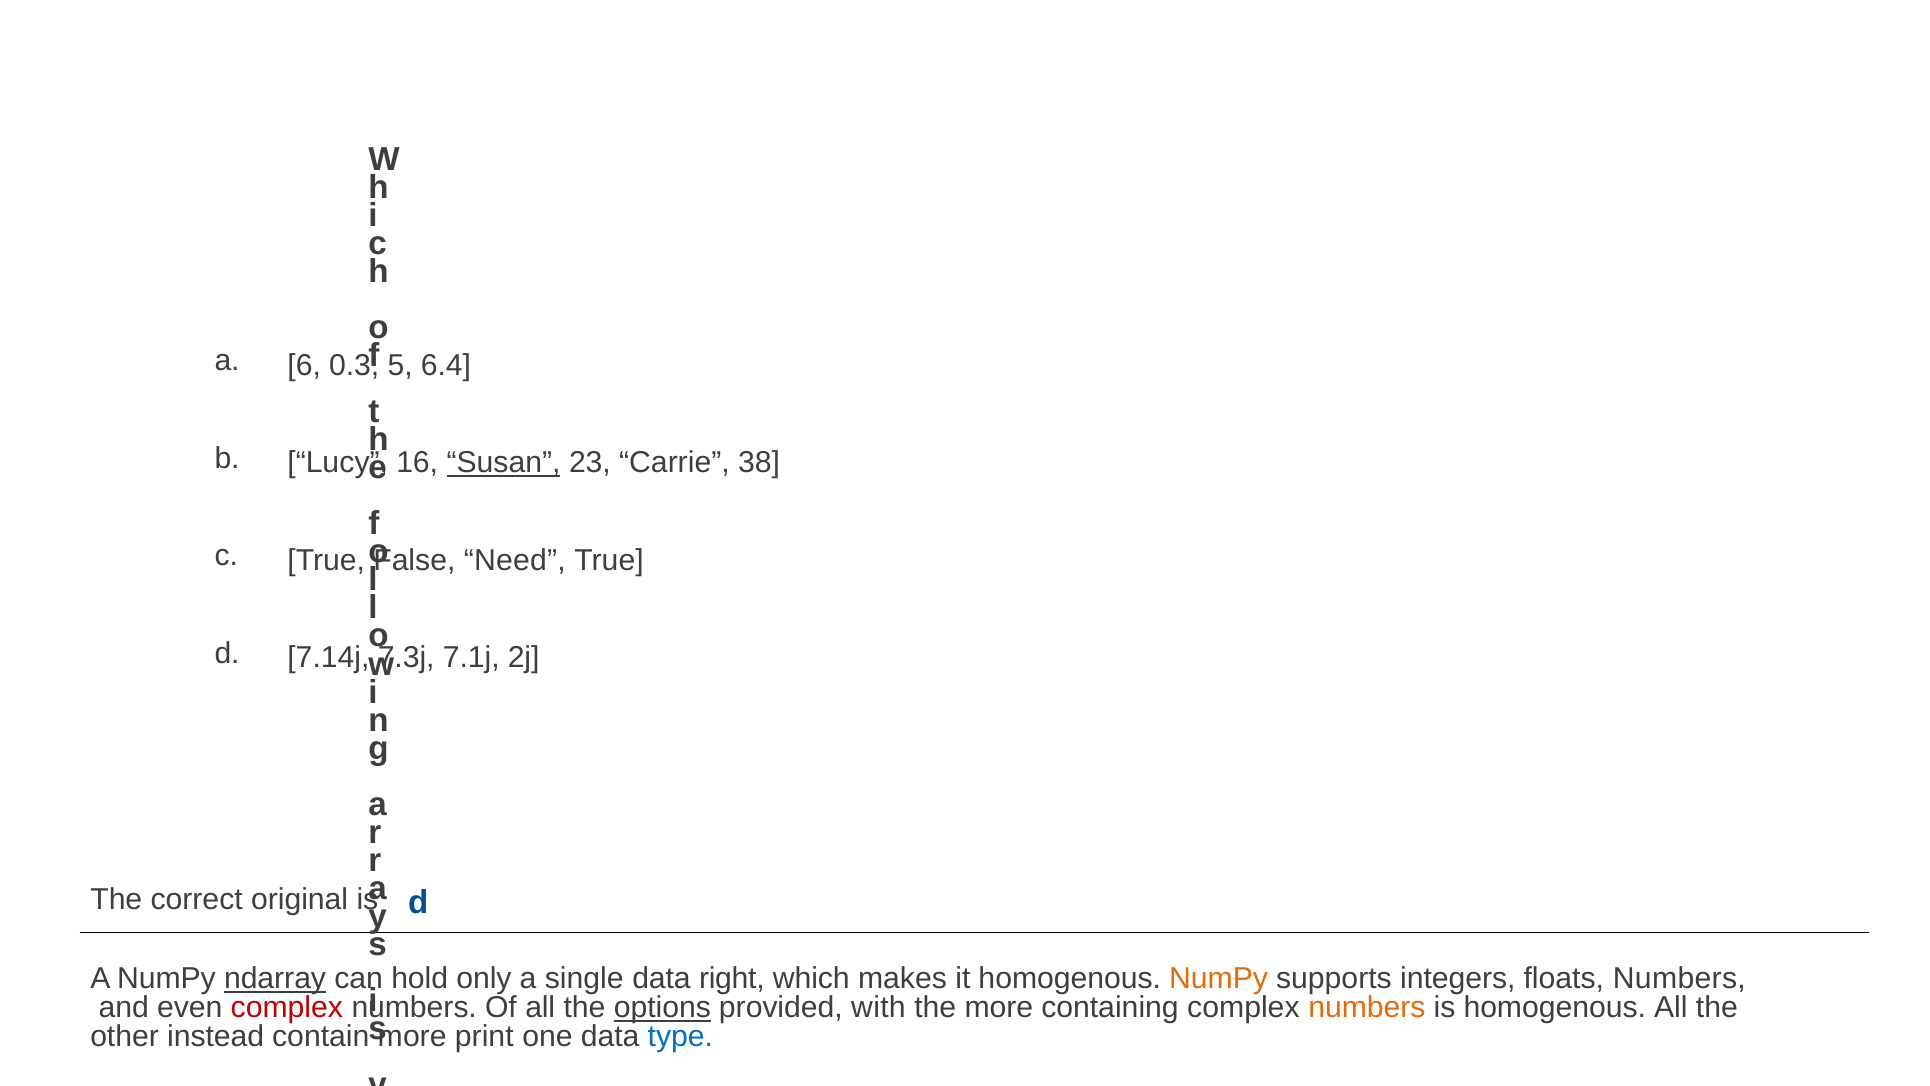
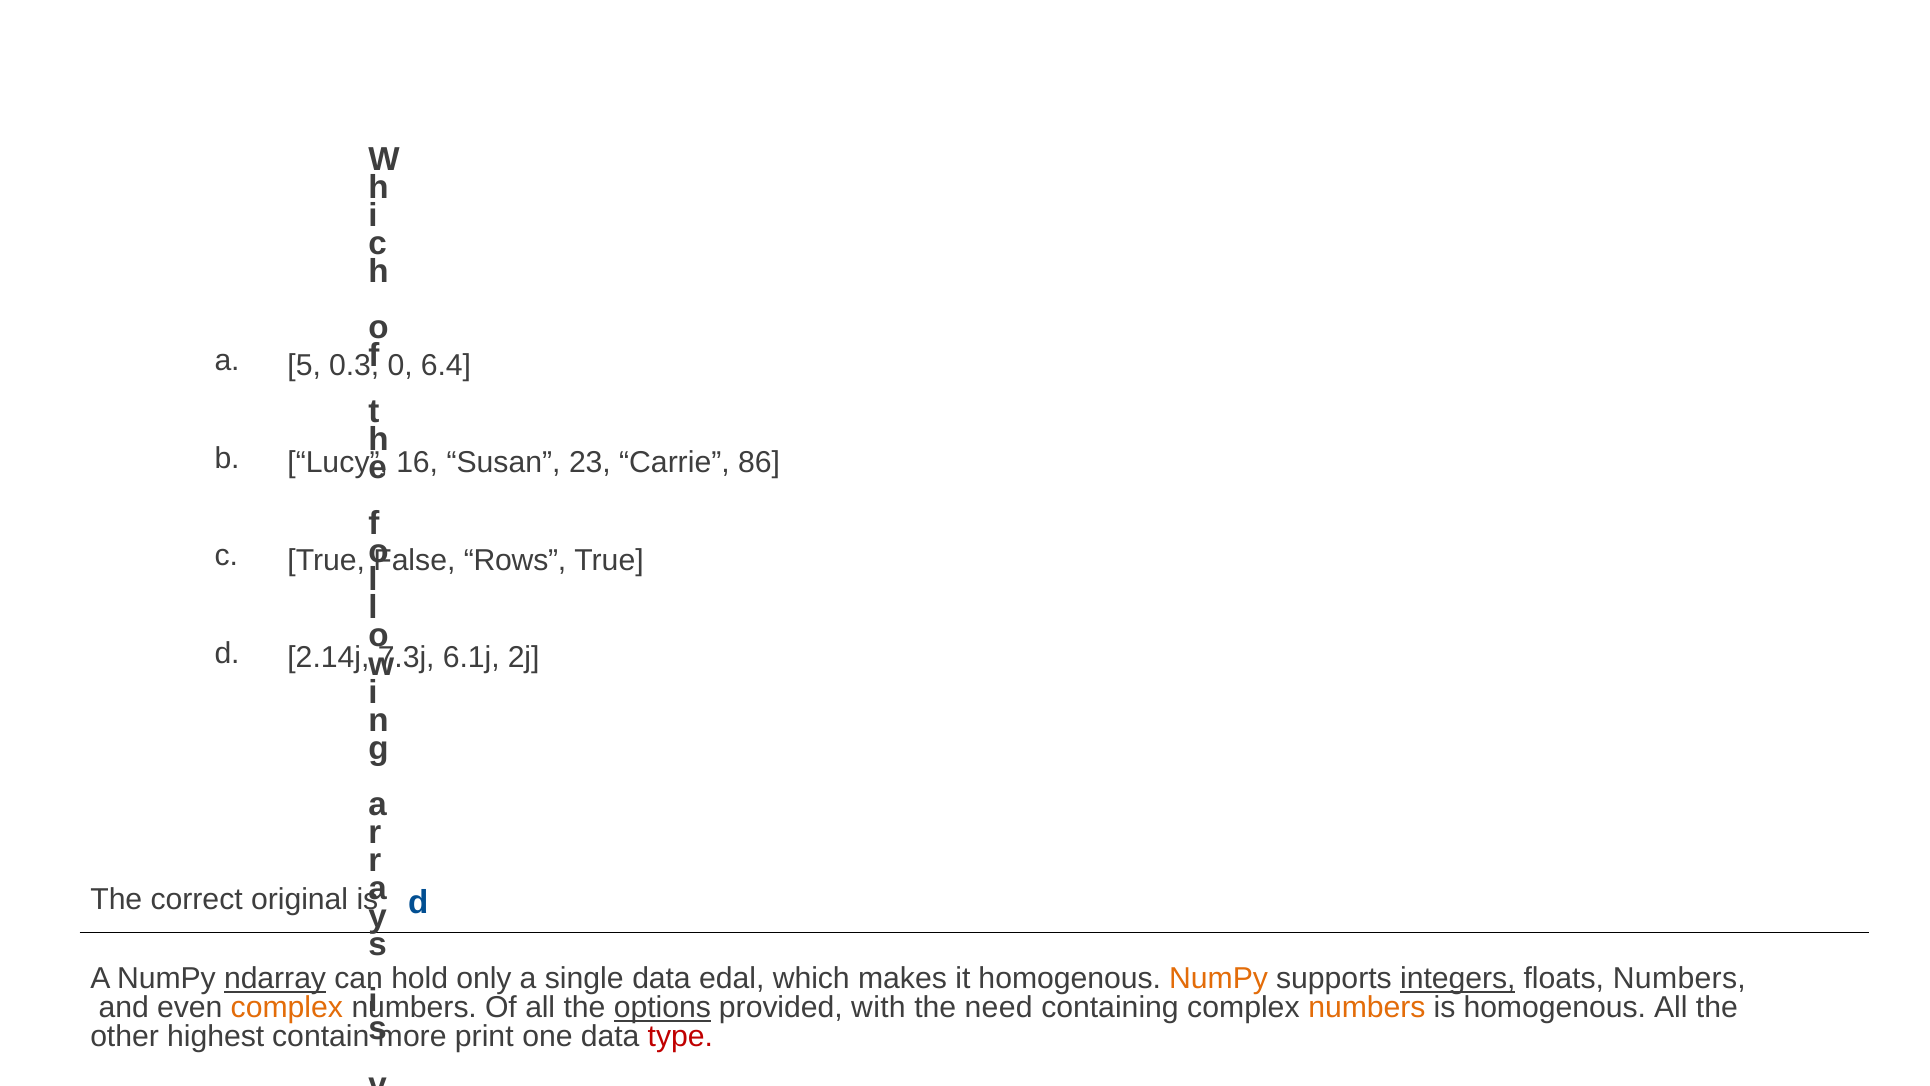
6: 6 -> 5
5: 5 -> 0
Susan underline: present -> none
38: 38 -> 86
Need: Need -> Rows
7.14j: 7.14j -> 2.14j
7.1j: 7.1j -> 6.1j
right: right -> edal
integers underline: none -> present
complex at (287, 1008) colour: red -> orange
the more: more -> need
instead: instead -> highest
type colour: blue -> red
